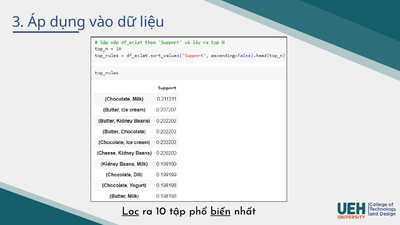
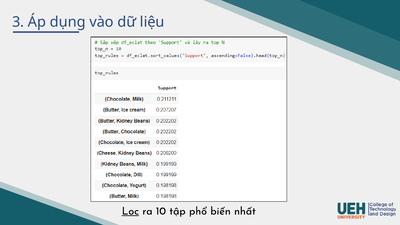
biến underline: present -> none
